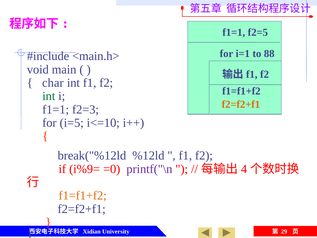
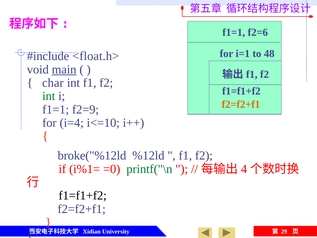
f2=5: f2=5 -> f2=6
88: 88 -> 48
<main.h>: <main.h> -> <float.h>
main underline: none -> present
f2=3: f2=3 -> f2=9
i=5: i=5 -> i=4
break("%12ld: break("%12ld -> broke("%12ld
i%9=: i%9= -> i%1=
printf("\n colour: purple -> green
f1=f1+f2 at (83, 195) colour: orange -> black
